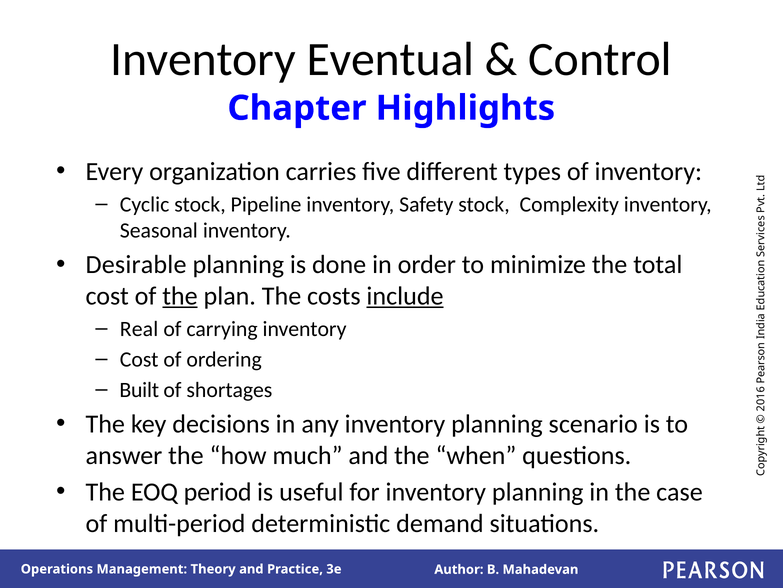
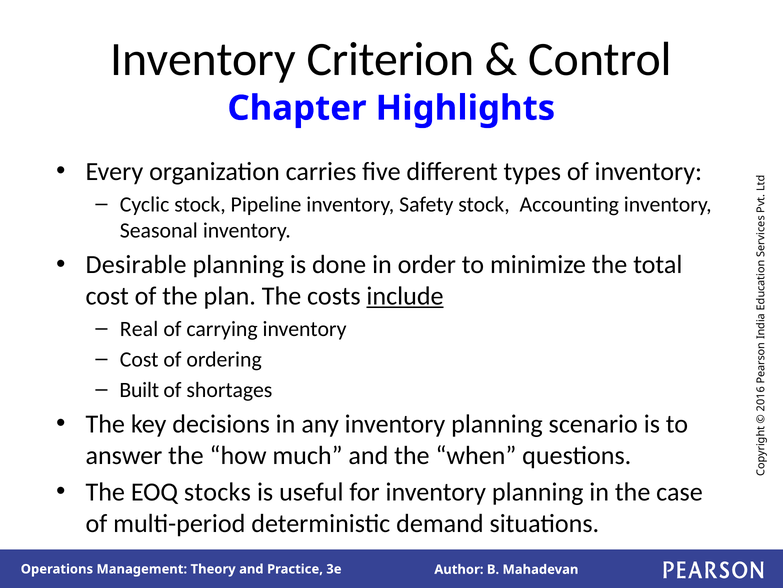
Eventual: Eventual -> Criterion
Complexity: Complexity -> Accounting
the at (180, 296) underline: present -> none
period: period -> stocks
